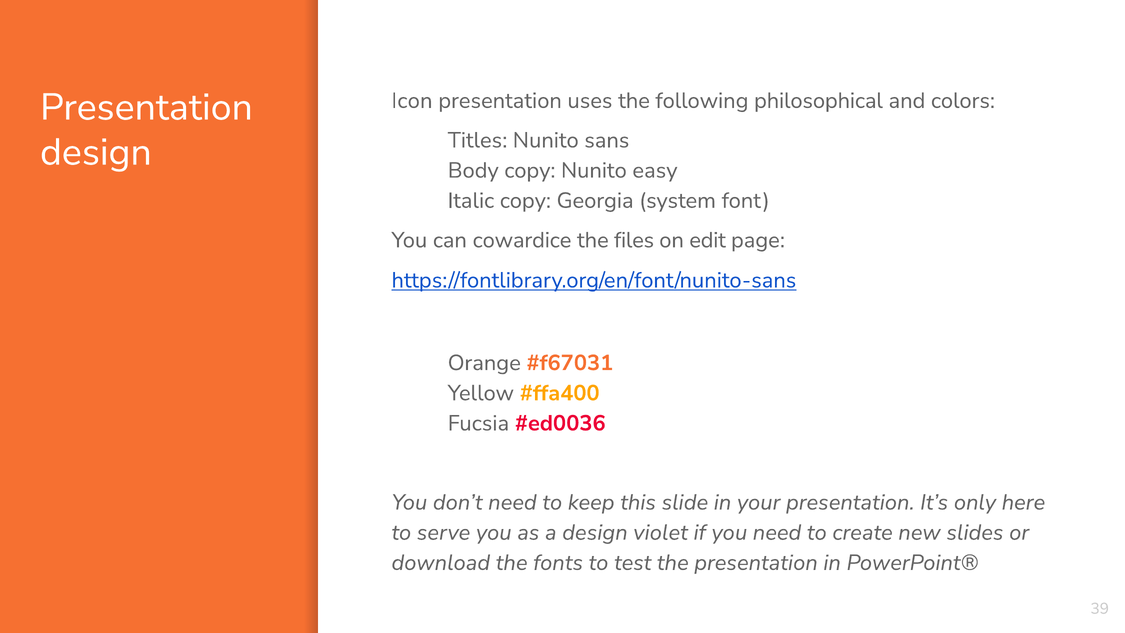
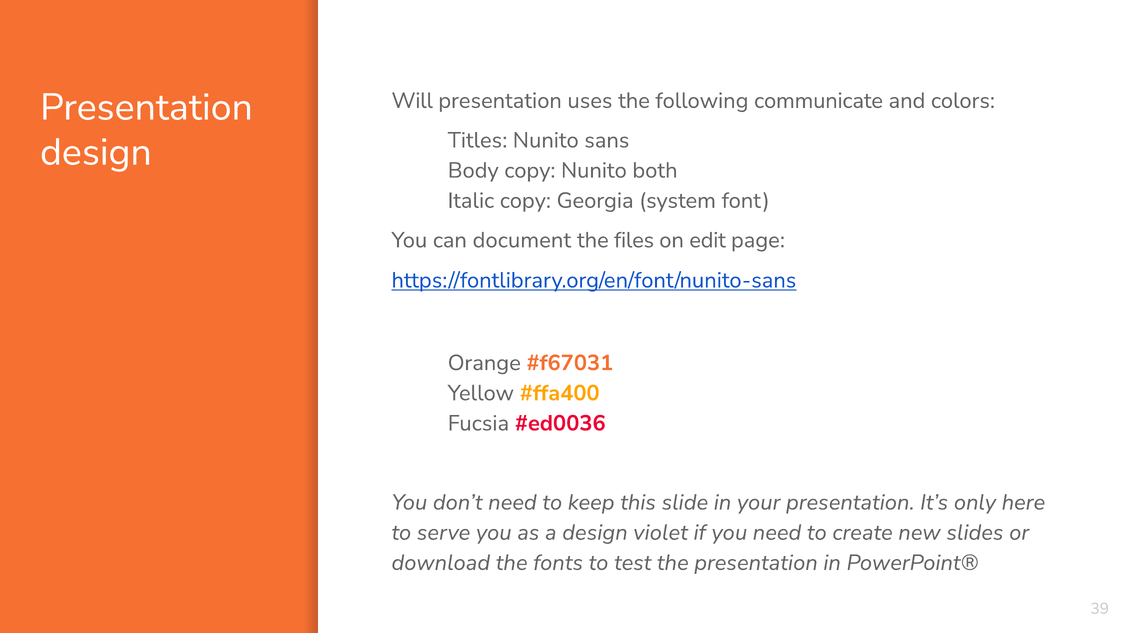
Icon: Icon -> Will
philosophical: philosophical -> communicate
easy: easy -> both
cowardice: cowardice -> document
